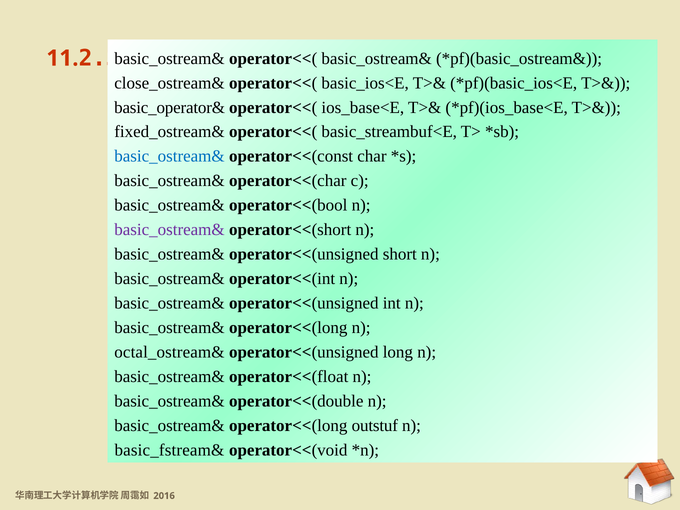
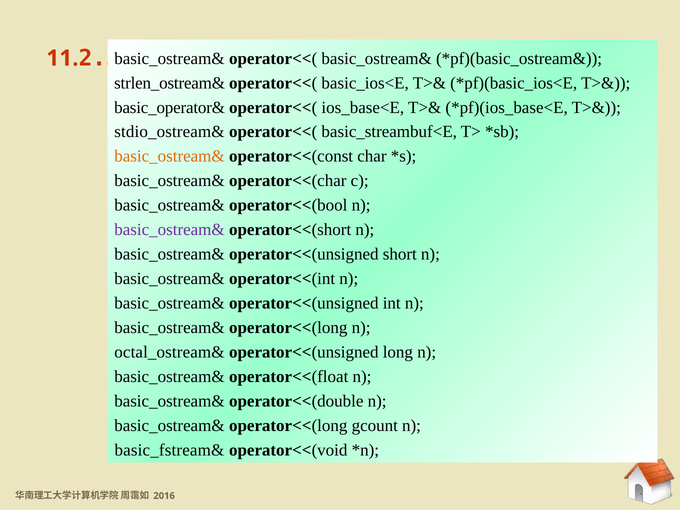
close_ostream&: close_ostream& -> strlen_ostream&
fixed_ostream&: fixed_ostream& -> stdio_ostream&
basic_ostream& at (169, 156) colour: blue -> orange
outstuf: outstuf -> gcount
